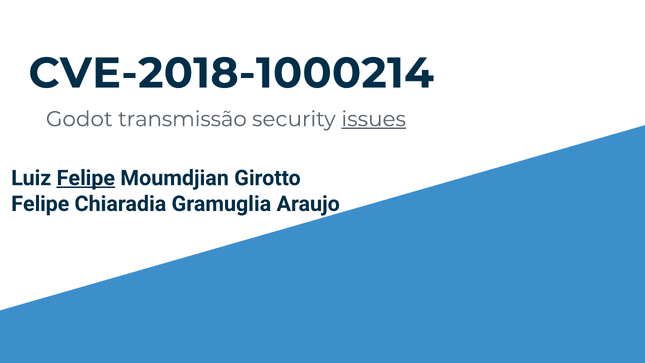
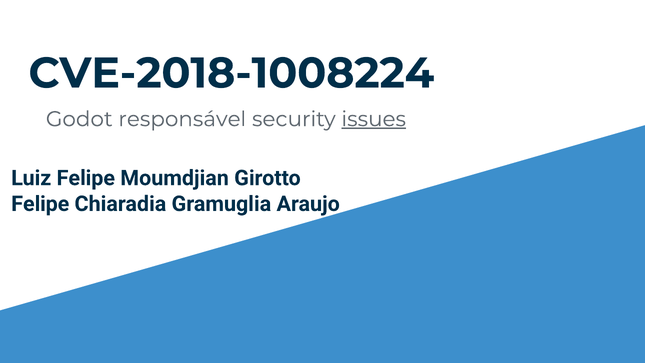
CVE-2018-1000214: CVE-2018-1000214 -> CVE-2018-1008224
transmissão: transmissão -> responsável
Felipe at (86, 178) underline: present -> none
